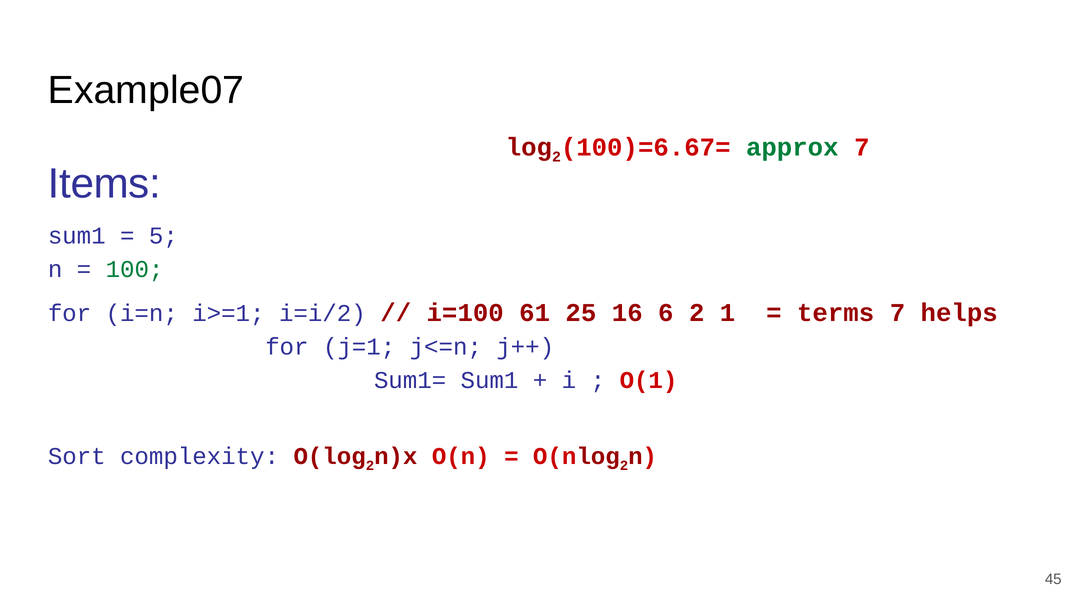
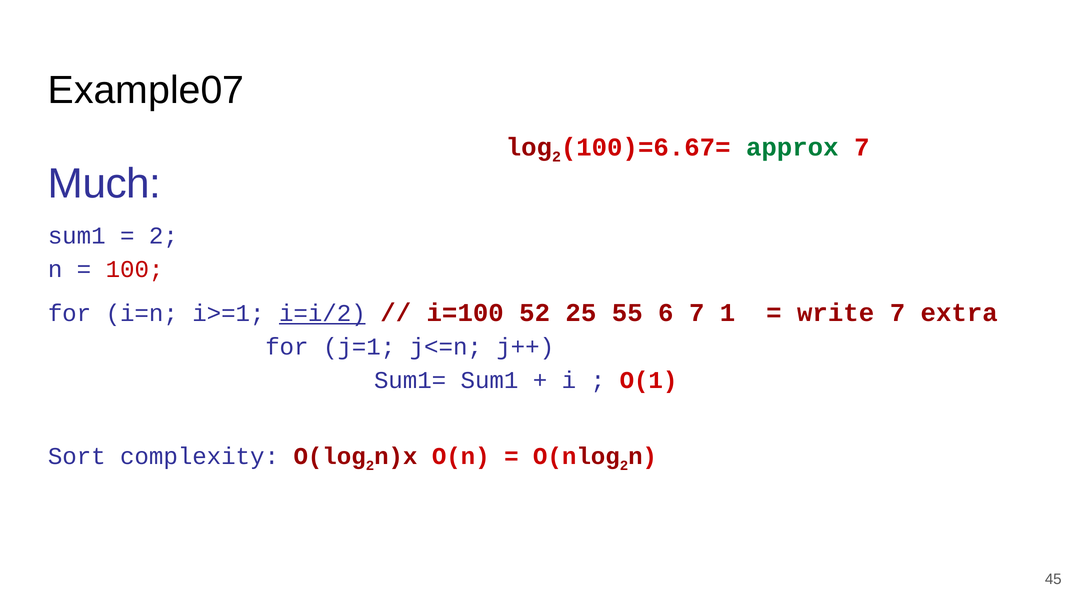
Items: Items -> Much
5 at (163, 236): 5 -> 2
100 colour: green -> red
i=i/2 underline: none -> present
61: 61 -> 52
16: 16 -> 55
6 2: 2 -> 7
terms: terms -> write
helps: helps -> extra
